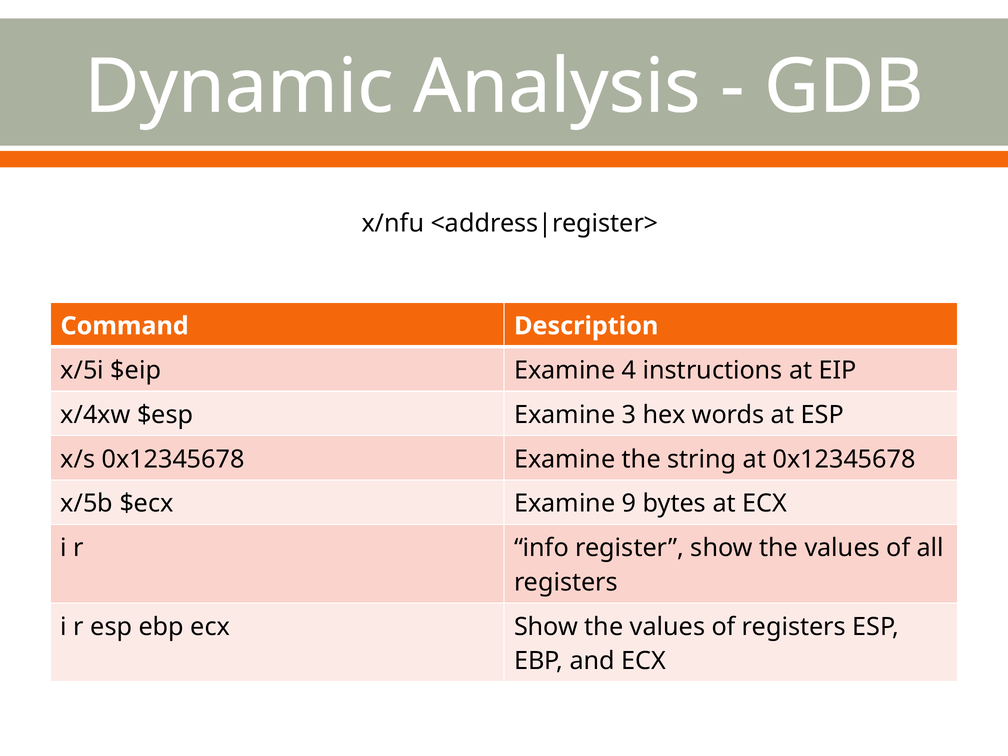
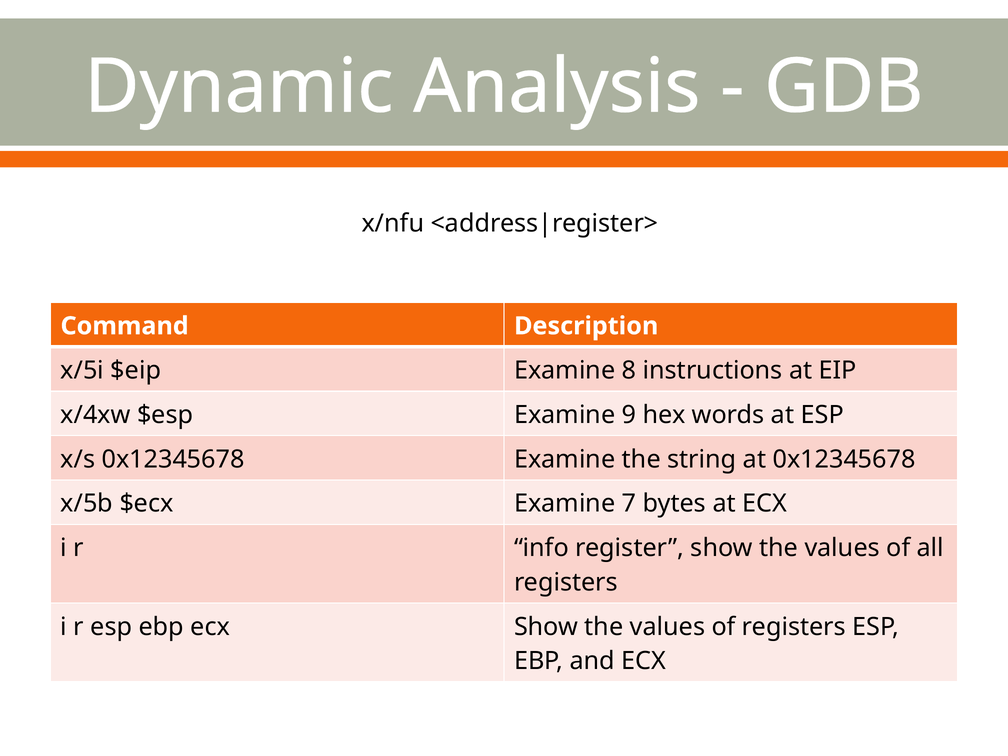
4: 4 -> 8
3: 3 -> 9
9: 9 -> 7
